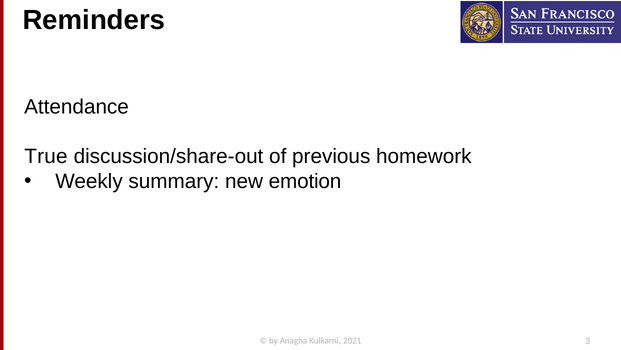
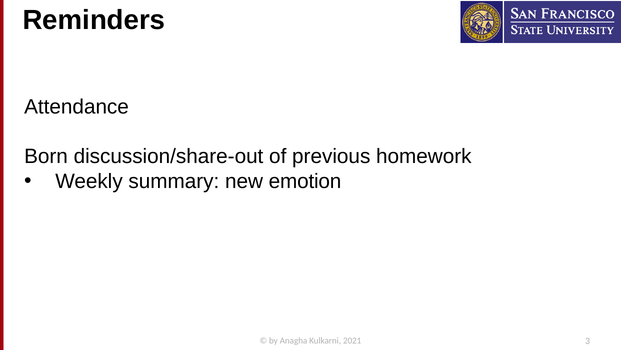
True: True -> Born
